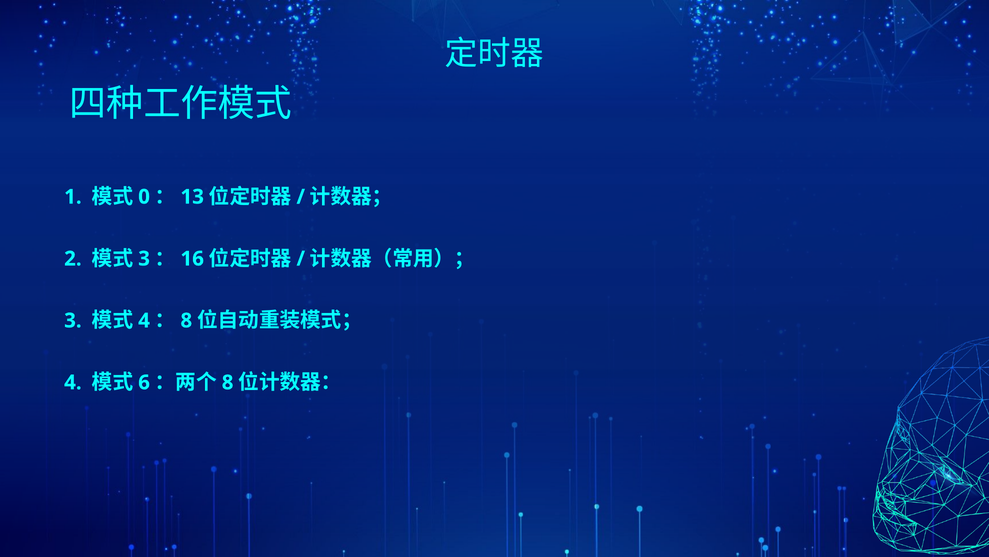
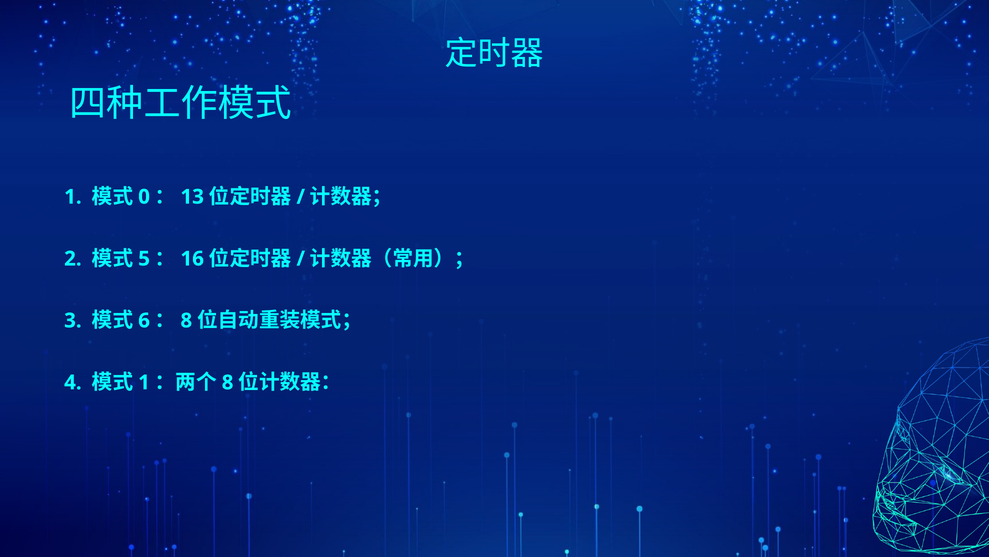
3 at (144, 258): 3 -> 5
4 at (144, 320): 4 -> 6
6 at (144, 382): 6 -> 1
